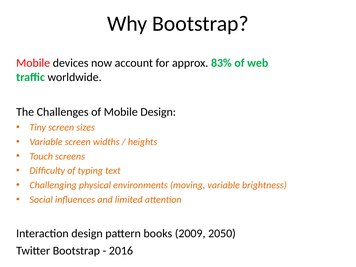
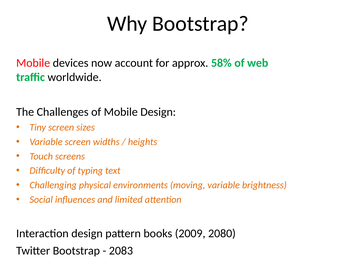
83%: 83% -> 58%
2050: 2050 -> 2080
2016: 2016 -> 2083
